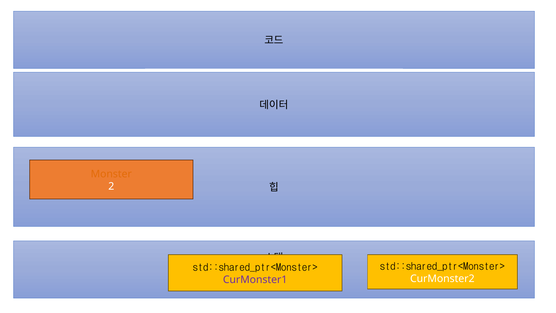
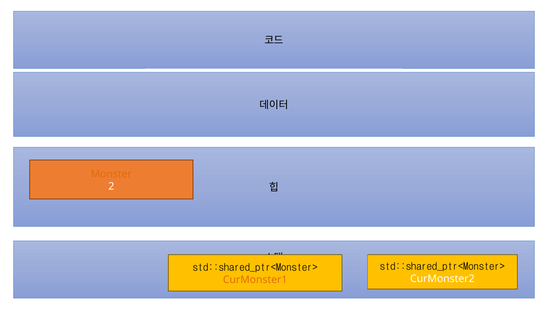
CurMonster1 colour: purple -> orange
